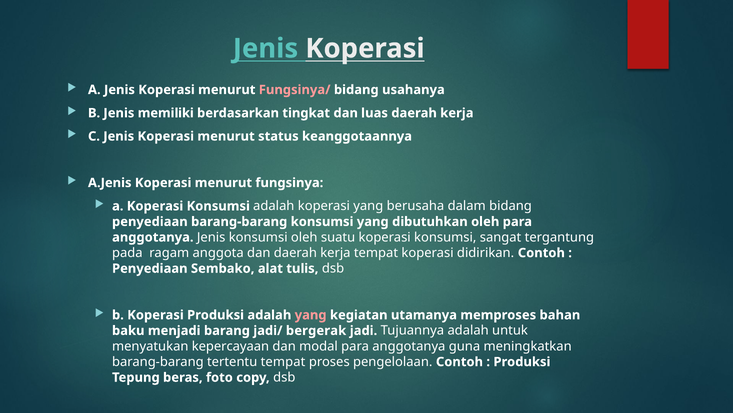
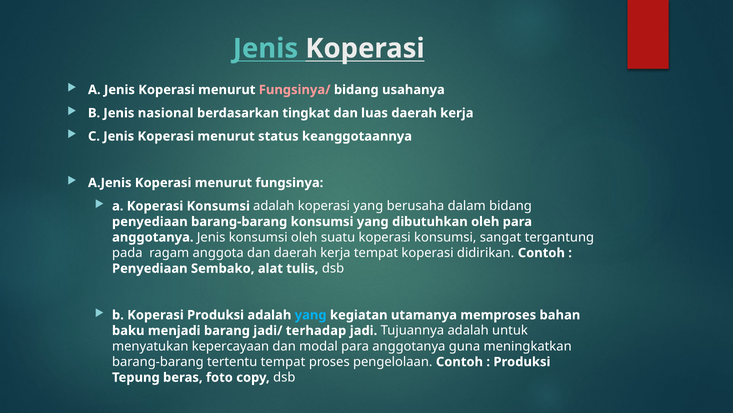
memiliki: memiliki -> nasional
yang at (311, 315) colour: pink -> light blue
bergerak: bergerak -> terhadap
